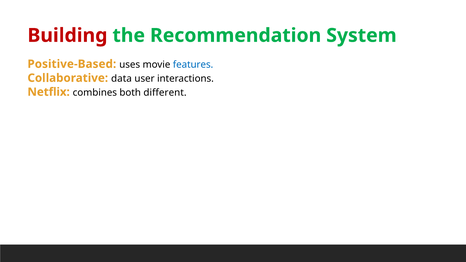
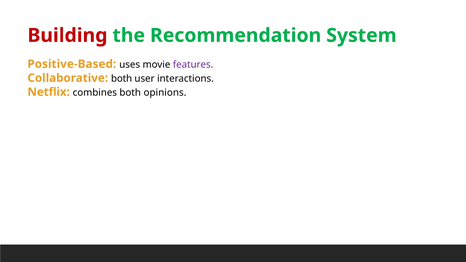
features colour: blue -> purple
Collaborative data: data -> both
different: different -> opinions
